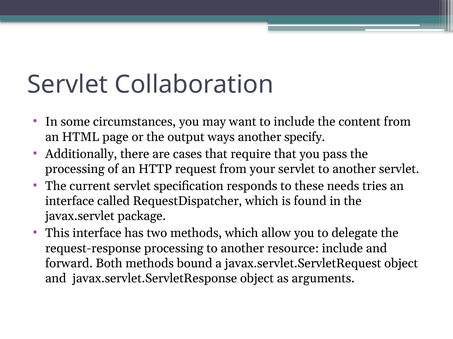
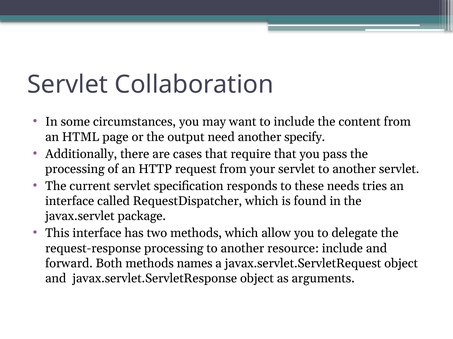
ways: ways -> need
bound: bound -> names
